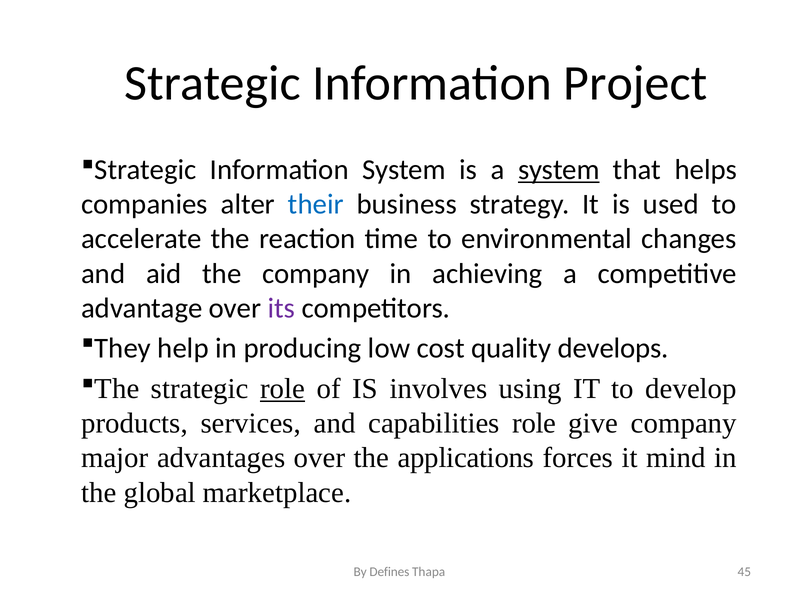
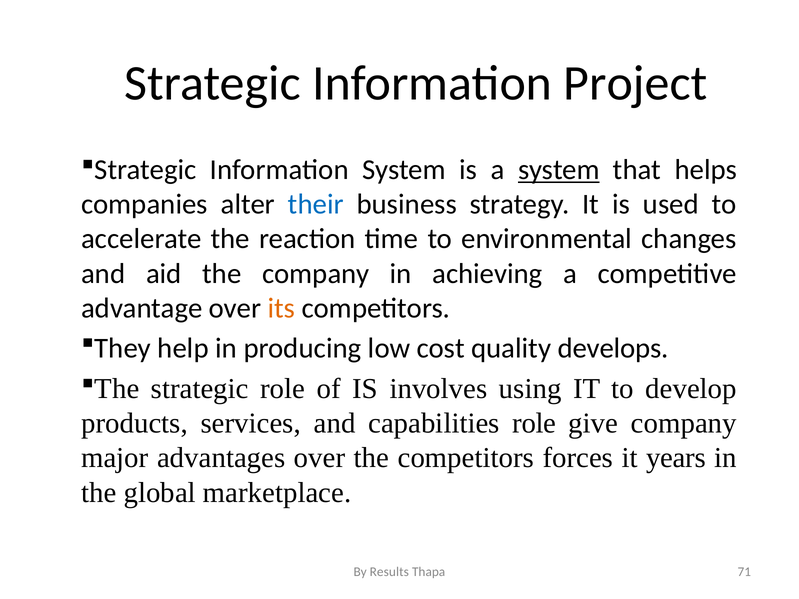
its colour: purple -> orange
role at (283, 389) underline: present -> none
the applications: applications -> competitors
mind: mind -> years
Defines: Defines -> Results
45: 45 -> 71
